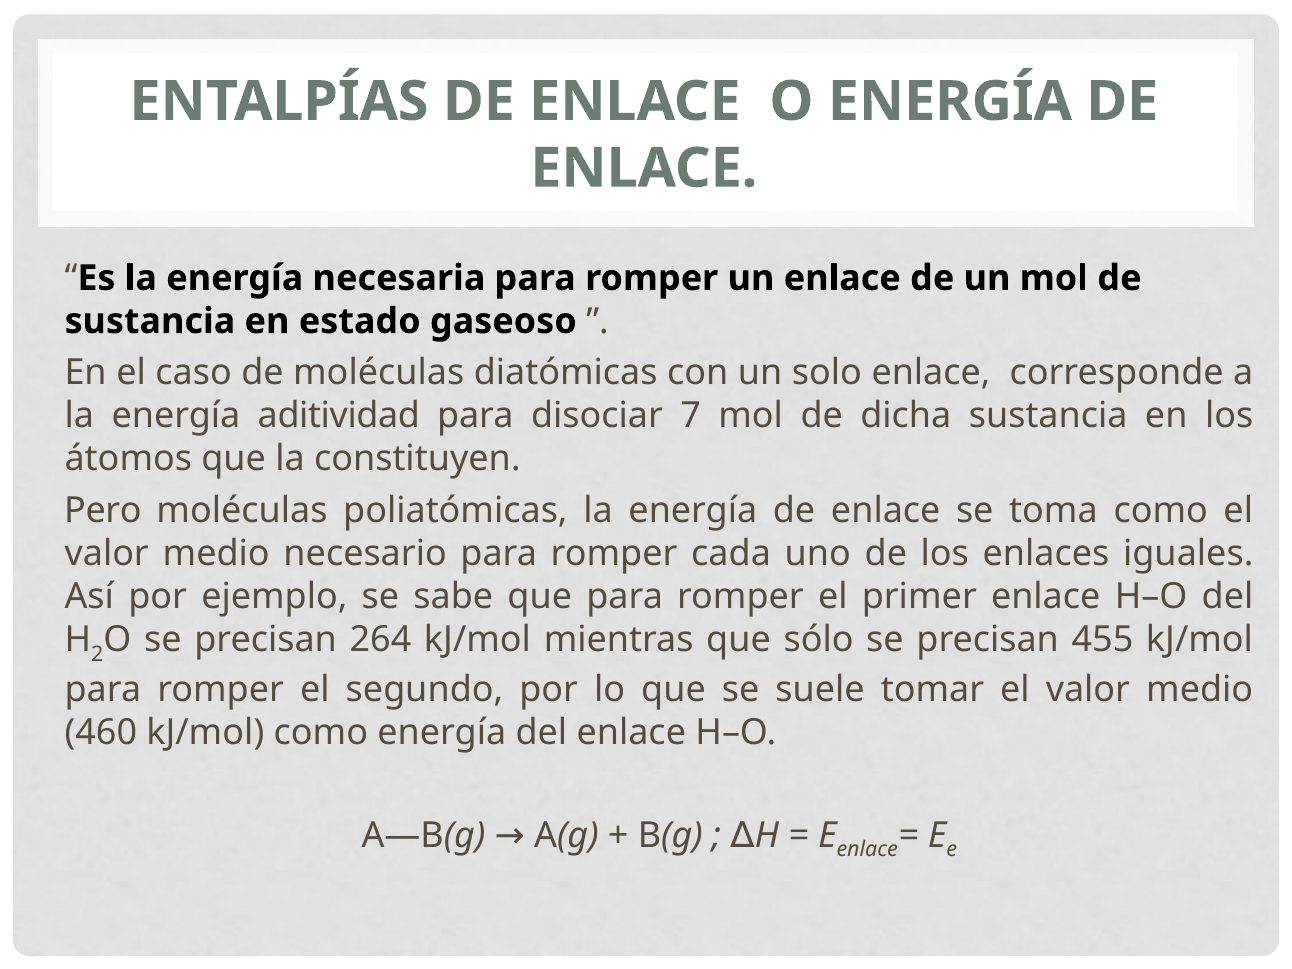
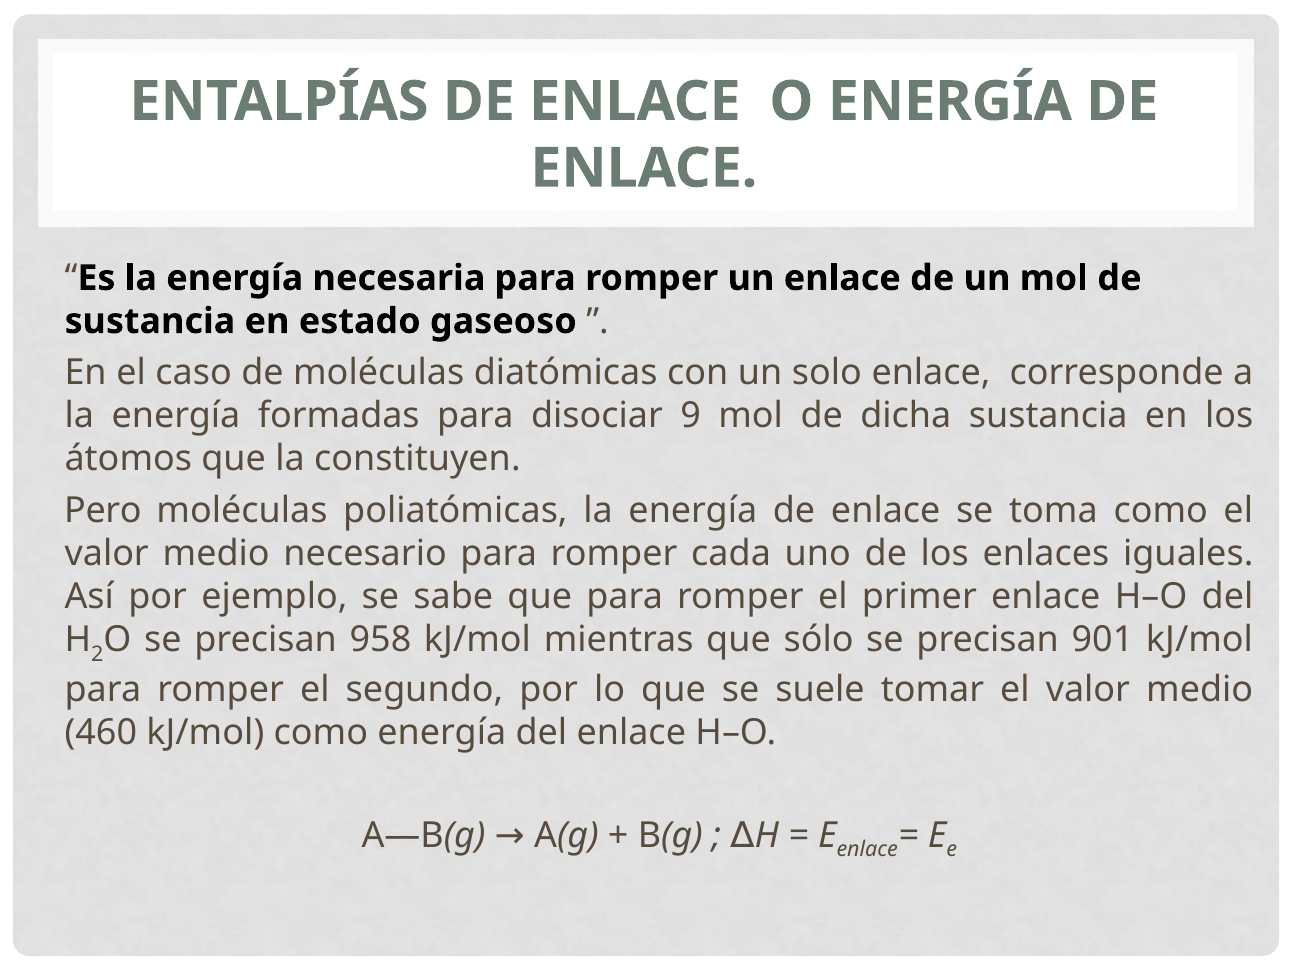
aditividad: aditividad -> formadas
7: 7 -> 9
264: 264 -> 958
455: 455 -> 901
